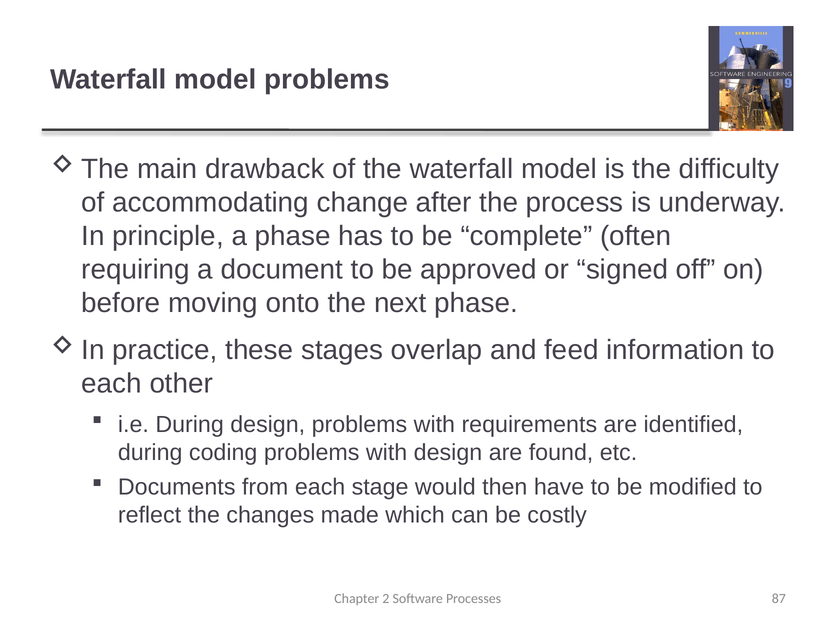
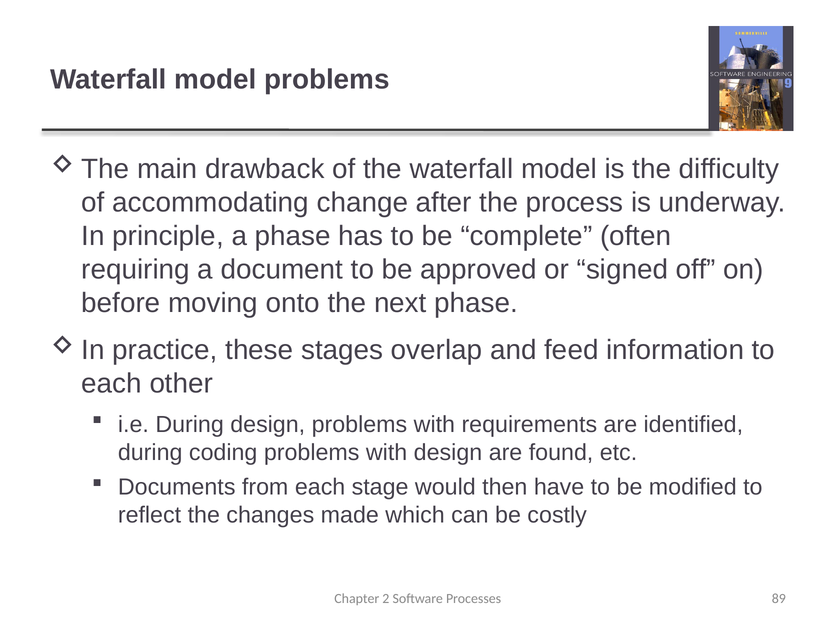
87: 87 -> 89
